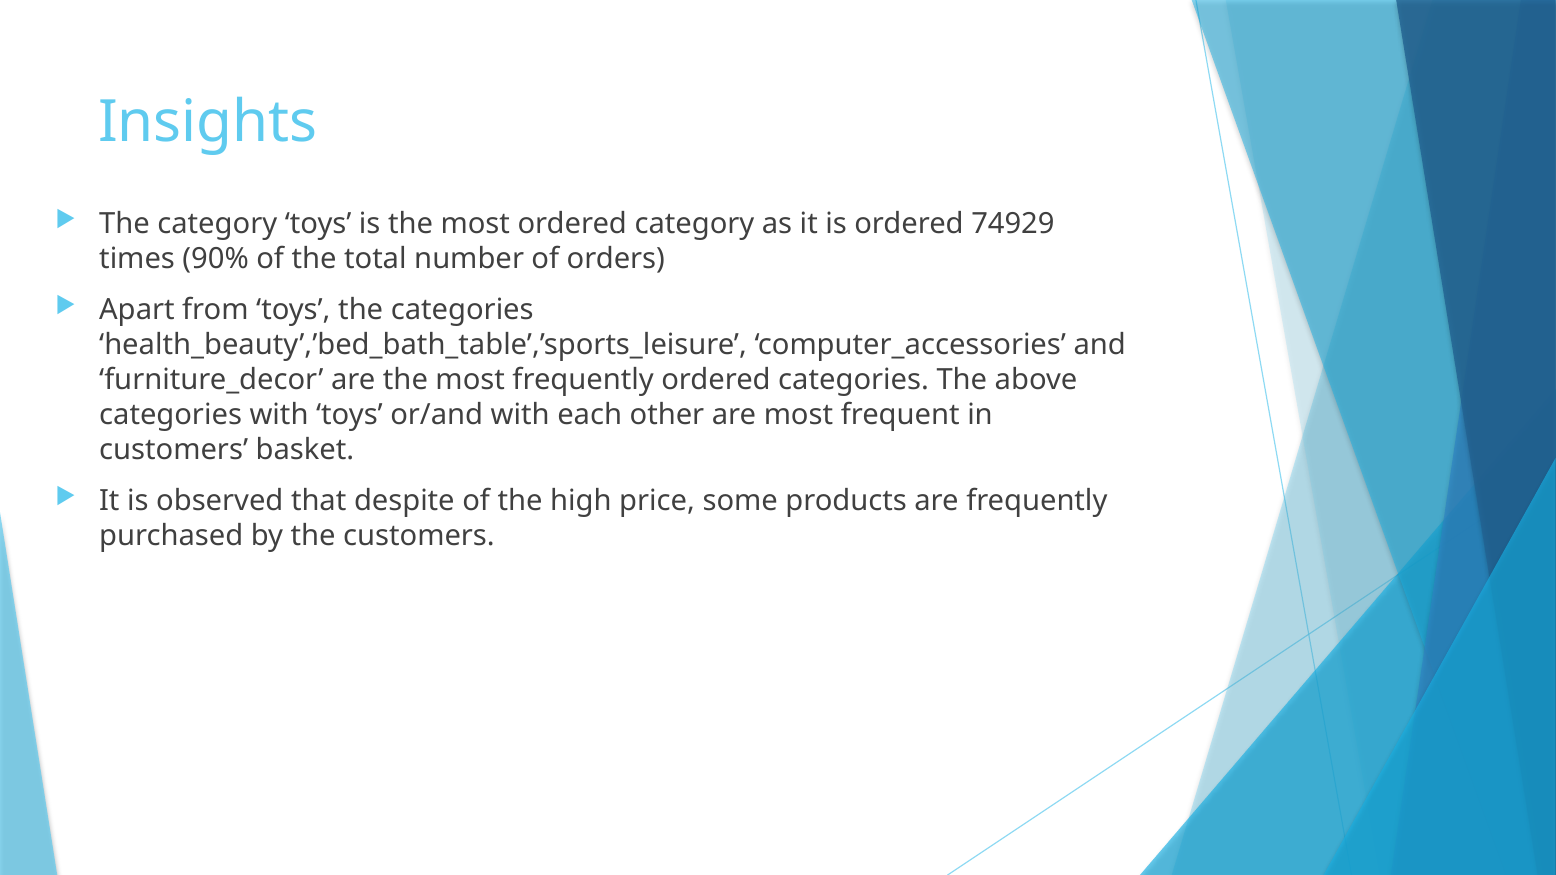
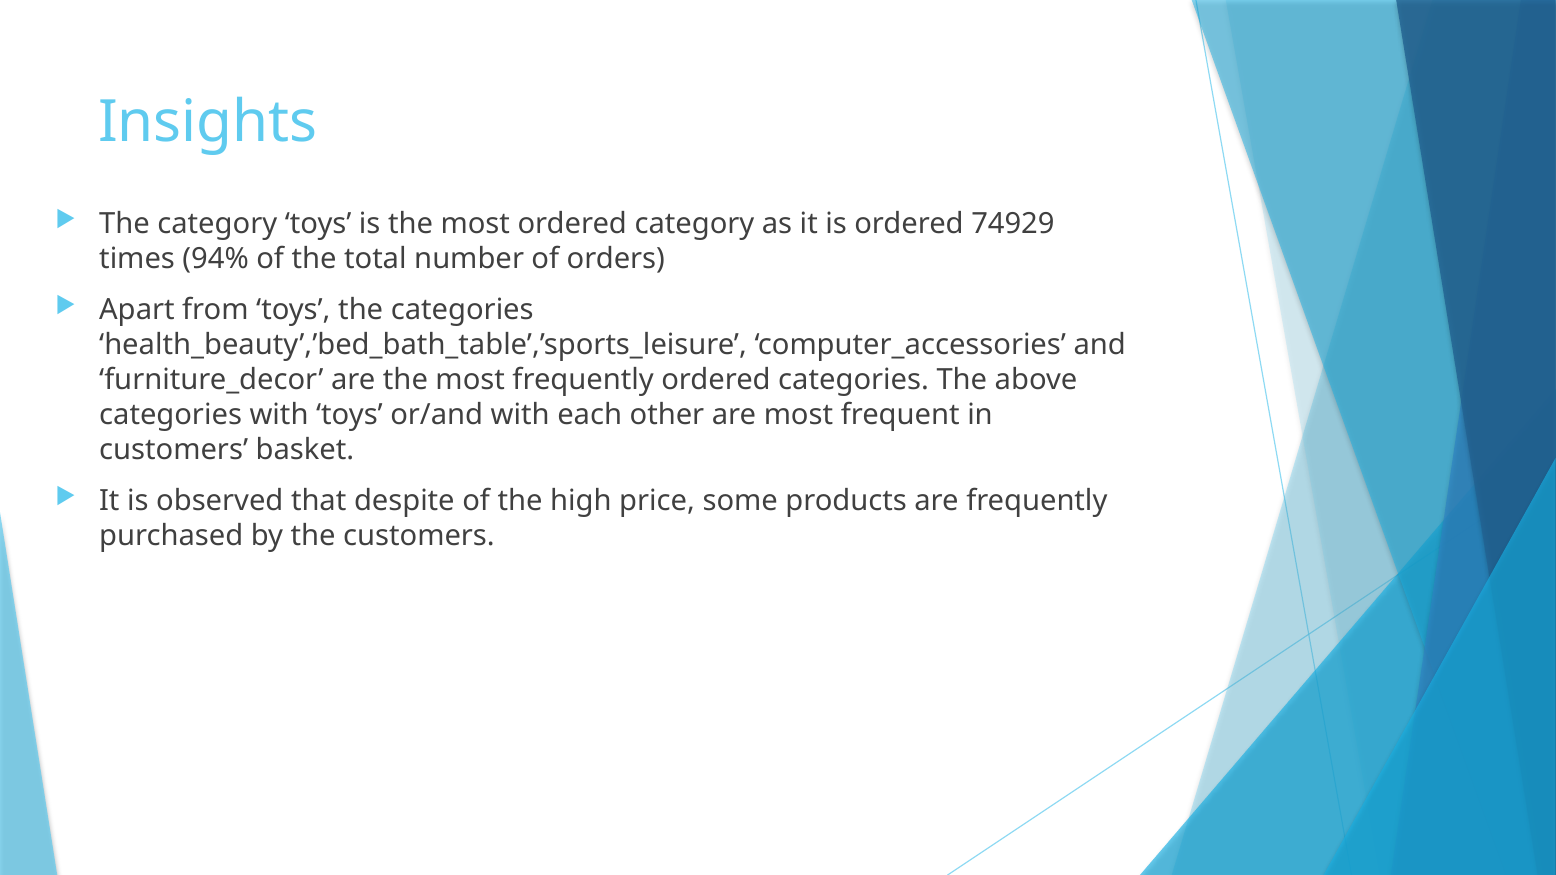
90%: 90% -> 94%
